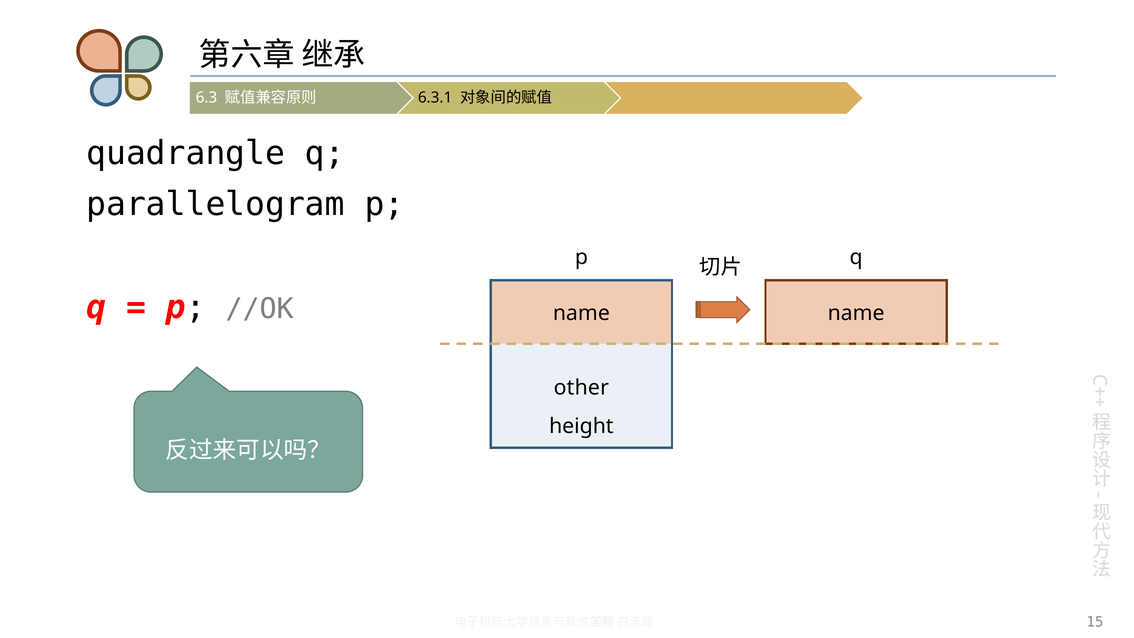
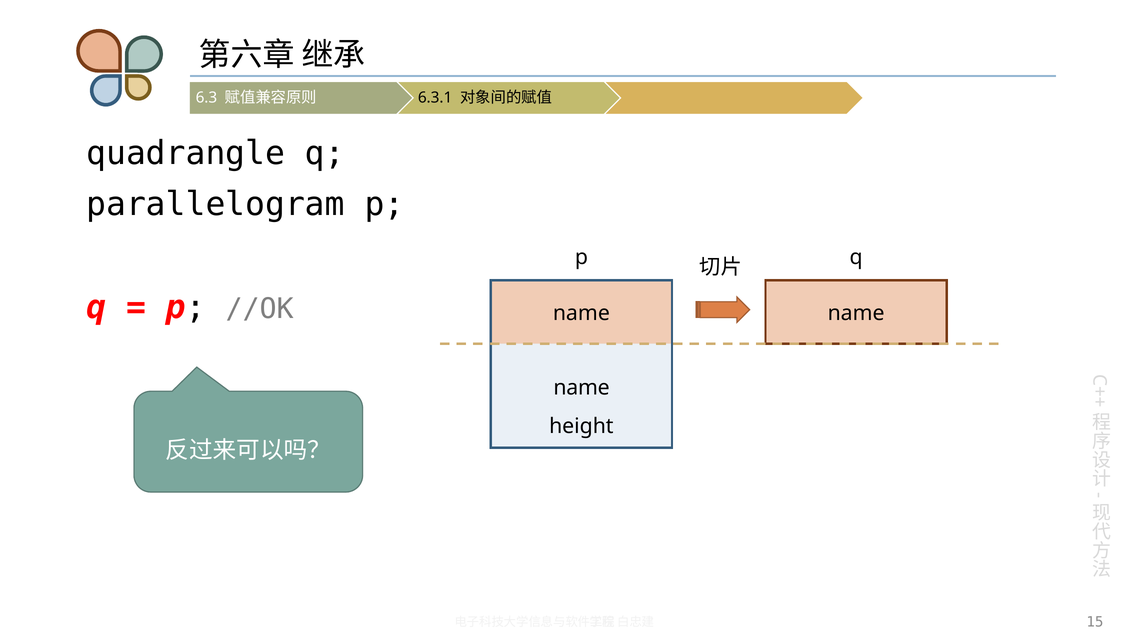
other at (581, 388): other -> name
